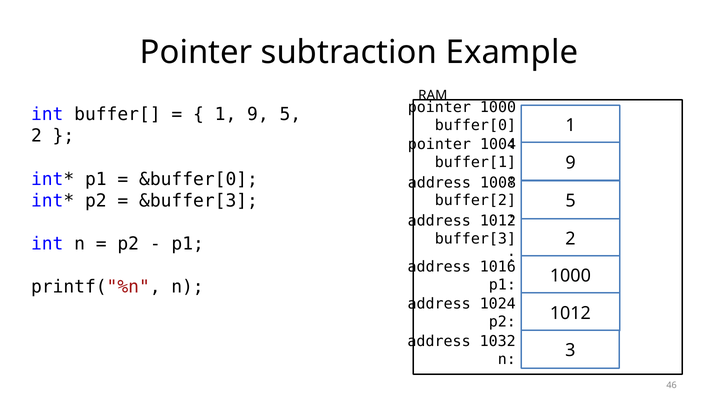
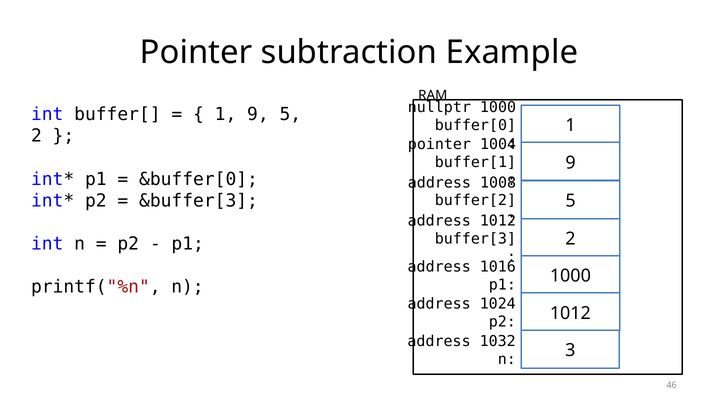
pointer at (439, 107): pointer -> nullptr
